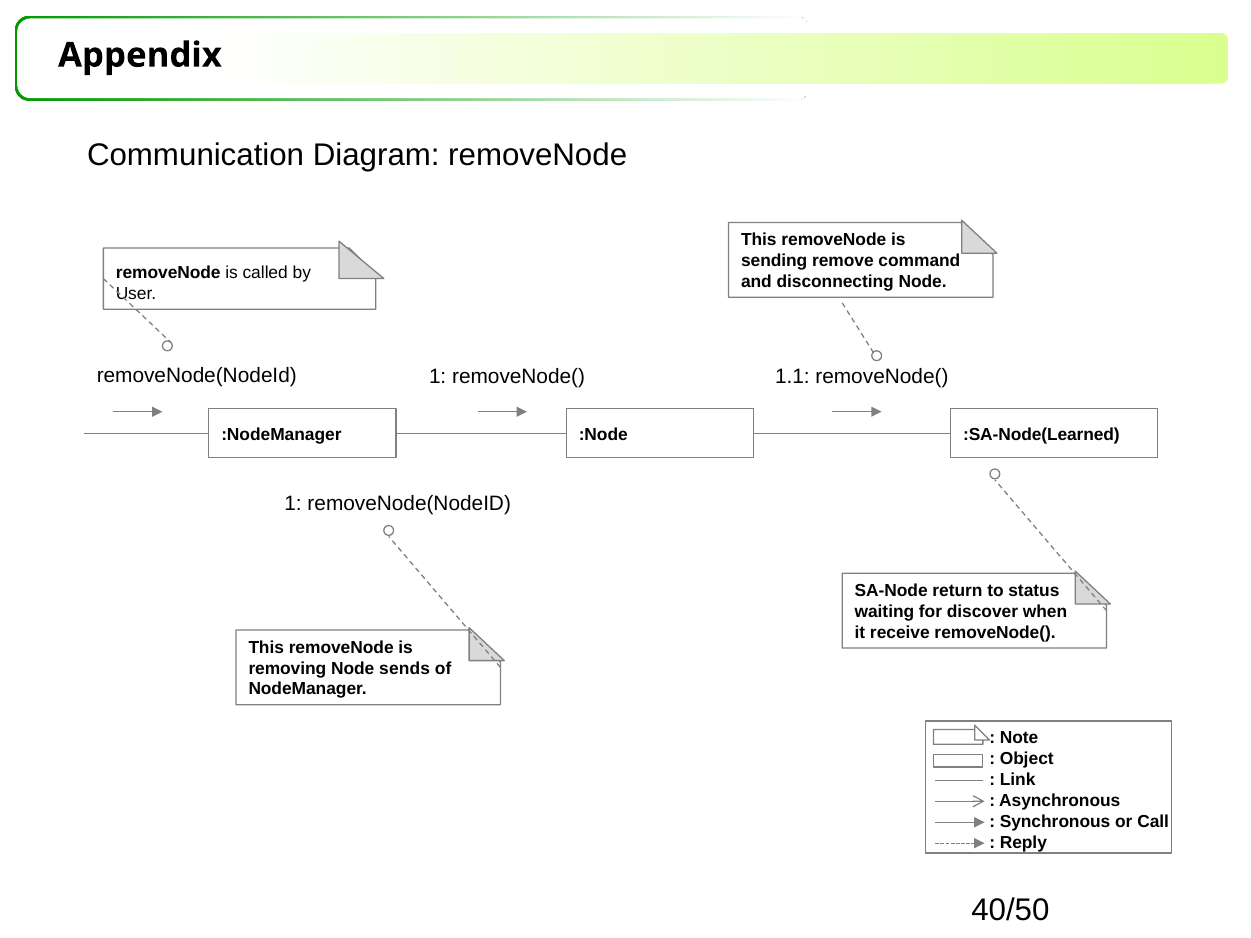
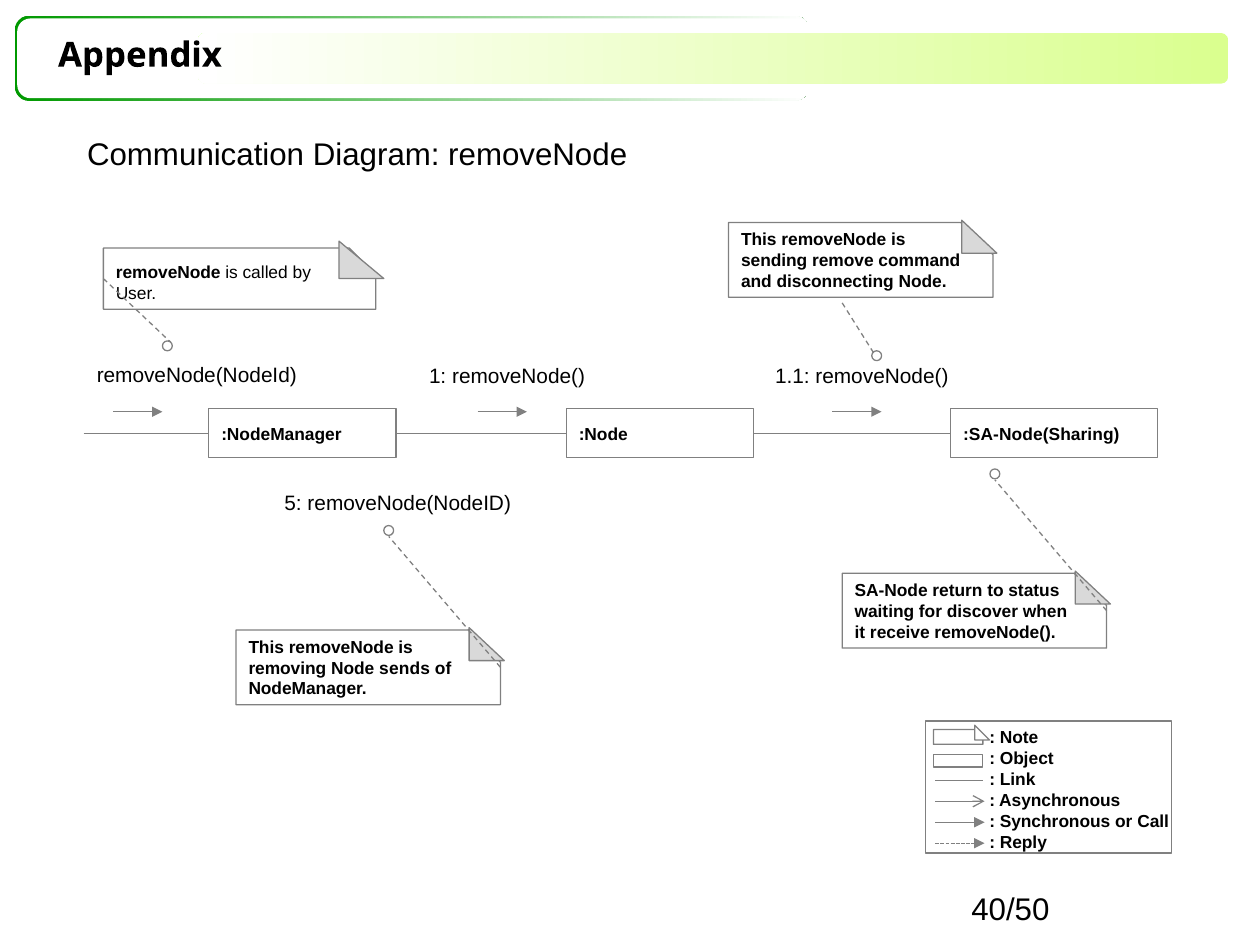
:SA-Node(Learned: :SA-Node(Learned -> :SA-Node(Sharing
1 at (293, 504): 1 -> 5
